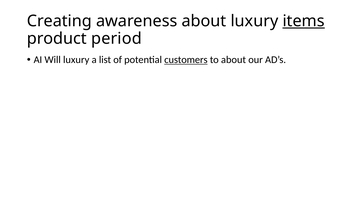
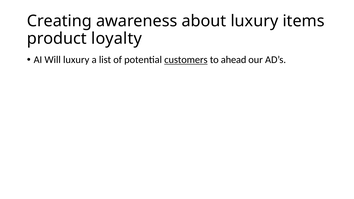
items underline: present -> none
period: period -> loyalty
to about: about -> ahead
